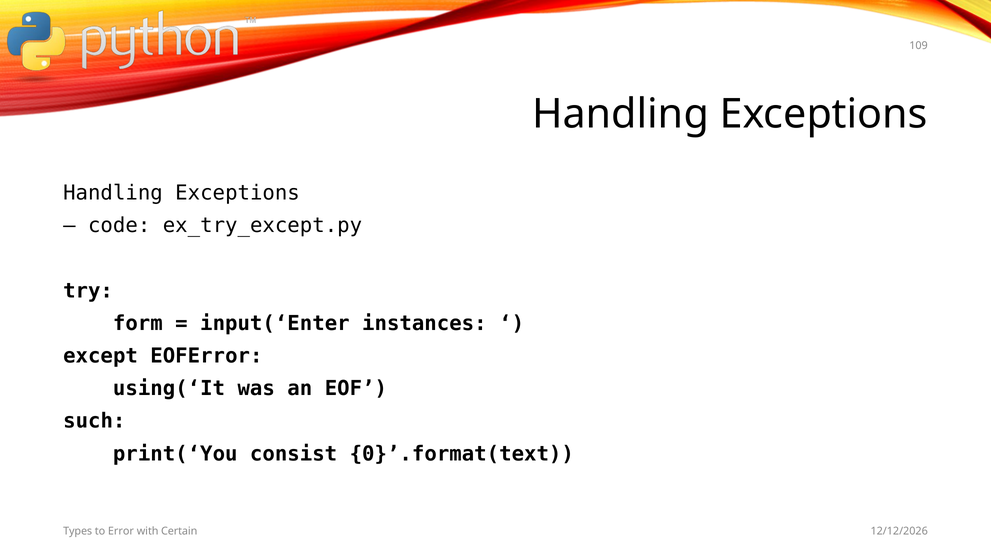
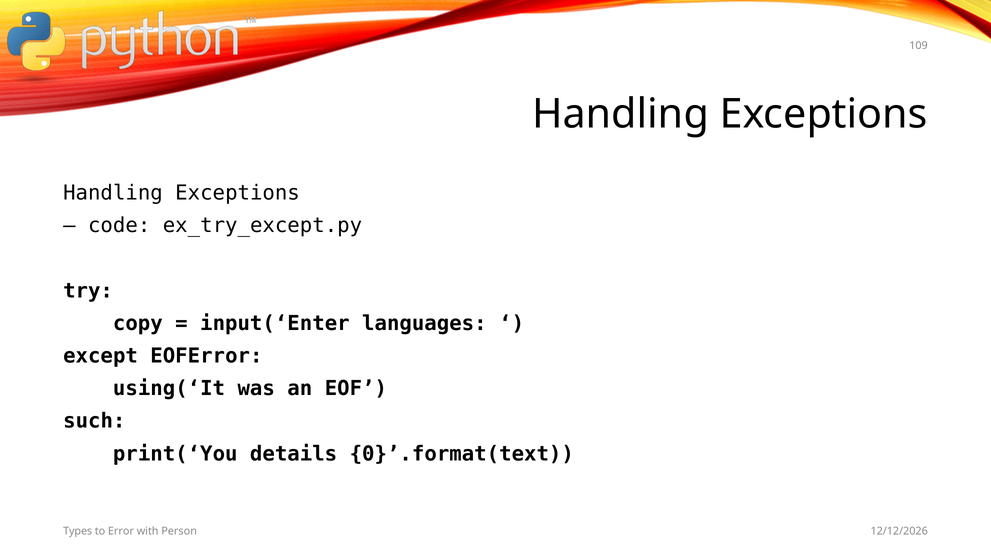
form: form -> copy
instances: instances -> languages
consist: consist -> details
Certain: Certain -> Person
